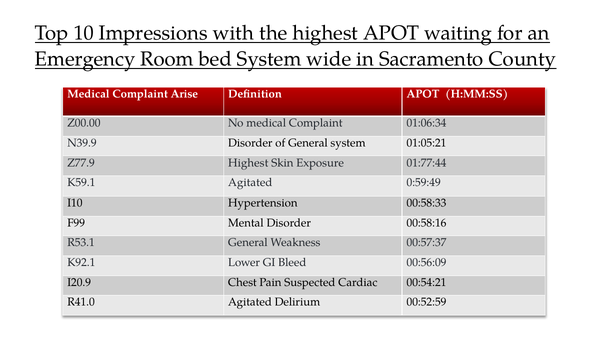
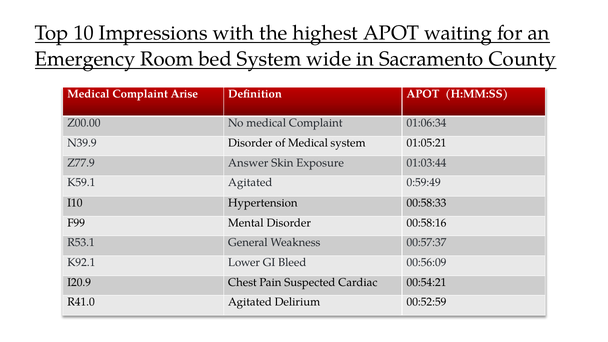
of General: General -> Medical
Z77.9 Highest: Highest -> Answer
01:77:44: 01:77:44 -> 01:03:44
